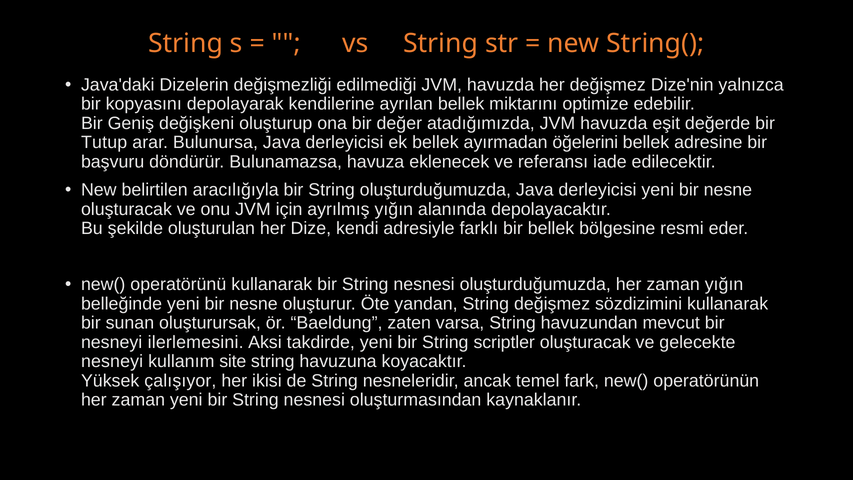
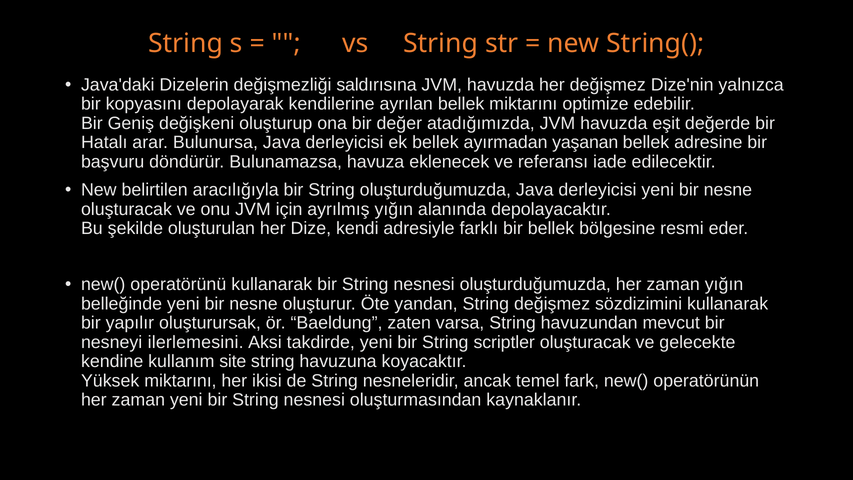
edilmediği: edilmediği -> saldırısına
Tutup: Tutup -> Hatalı
öğelerini: öğelerini -> yaşanan
sunan: sunan -> yapılır
nesneyi at (112, 361): nesneyi -> kendine
Yüksek çalışıyor: çalışıyor -> miktarını
